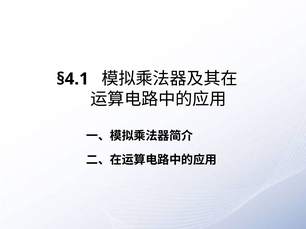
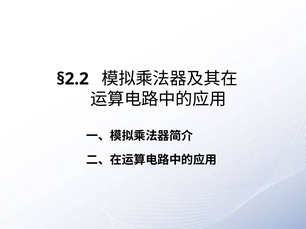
§4.1: §4.1 -> §2.2
